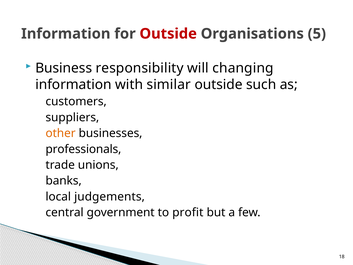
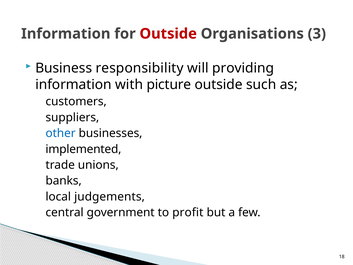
5: 5 -> 3
changing: changing -> providing
similar: similar -> picture
other colour: orange -> blue
professionals: professionals -> implemented
